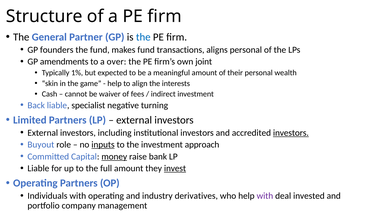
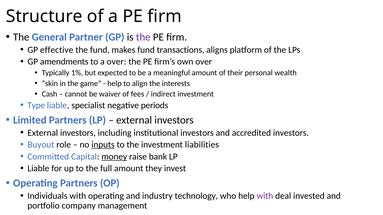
the at (143, 37) colour: blue -> purple
founders: founders -> effective
aligns personal: personal -> platform
own joint: joint -> over
Back: Back -> Type
turning: turning -> periods
investors at (291, 133) underline: present -> none
approach: approach -> liabilities
invest underline: present -> none
derivatives: derivatives -> technology
